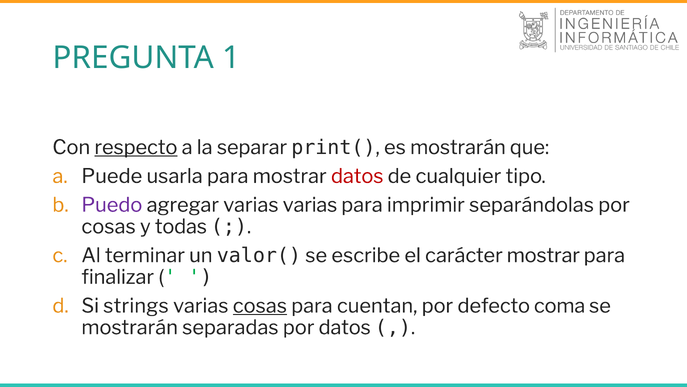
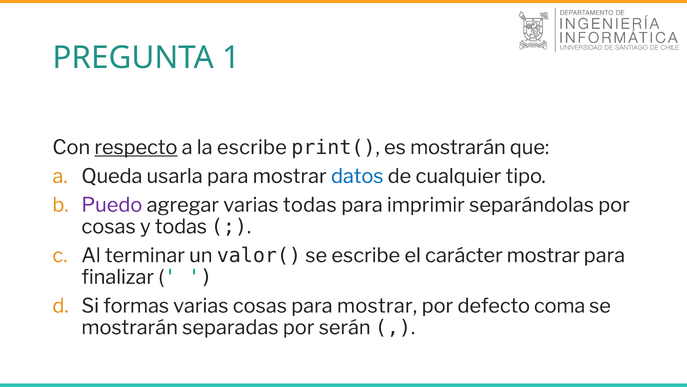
la separar: separar -> escribe
Puede: Puede -> Queda
datos at (357, 176) colour: red -> blue
varias varias: varias -> todas
strings: strings -> formas
cosas at (260, 306) underline: present -> none
cuentan at (377, 306): cuentan -> mostrar
por datos: datos -> serán
